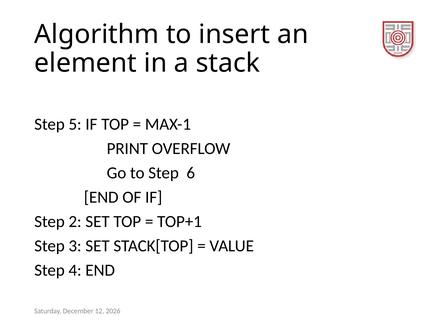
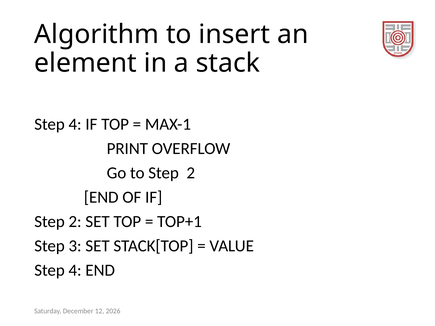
5 at (75, 124): 5 -> 4
to Step 6: 6 -> 2
